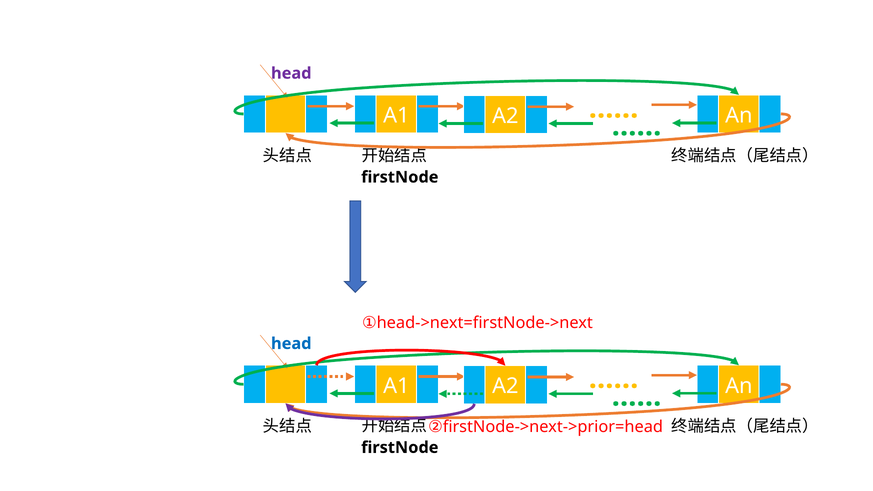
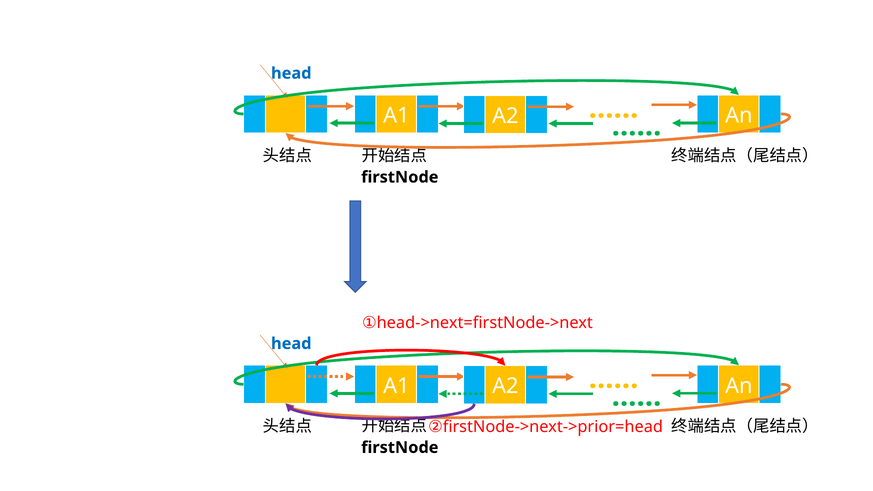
head at (291, 73) colour: purple -> blue
